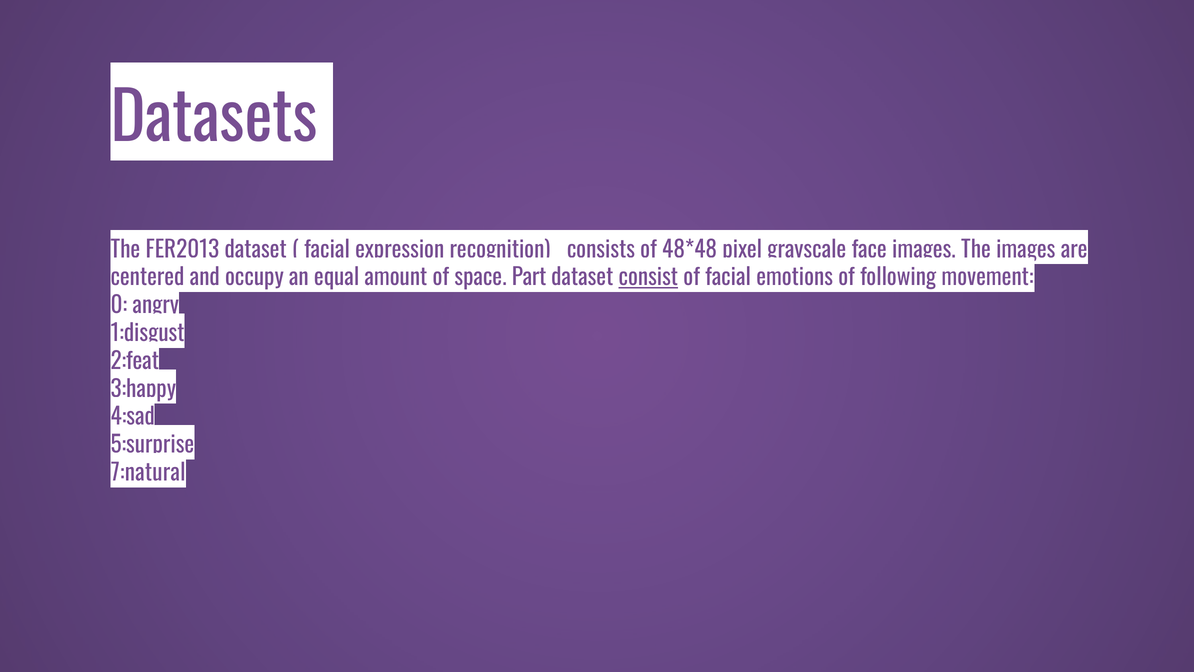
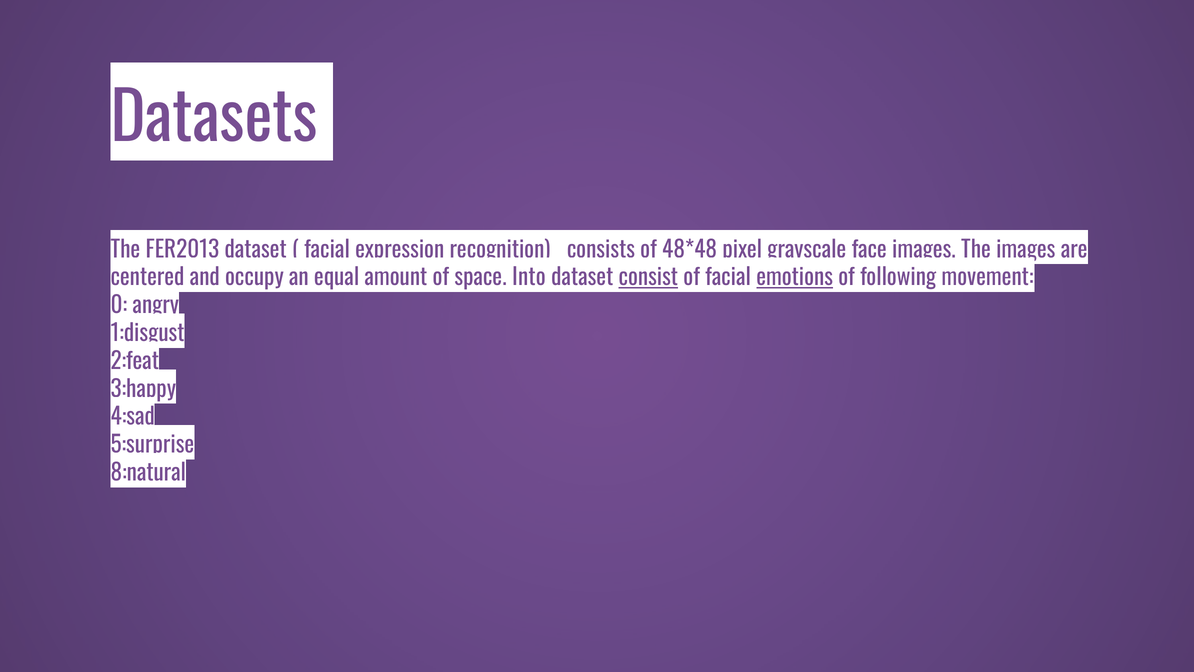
Part: Part -> Into
emotions underline: none -> present
7:natural: 7:natural -> 8:natural
